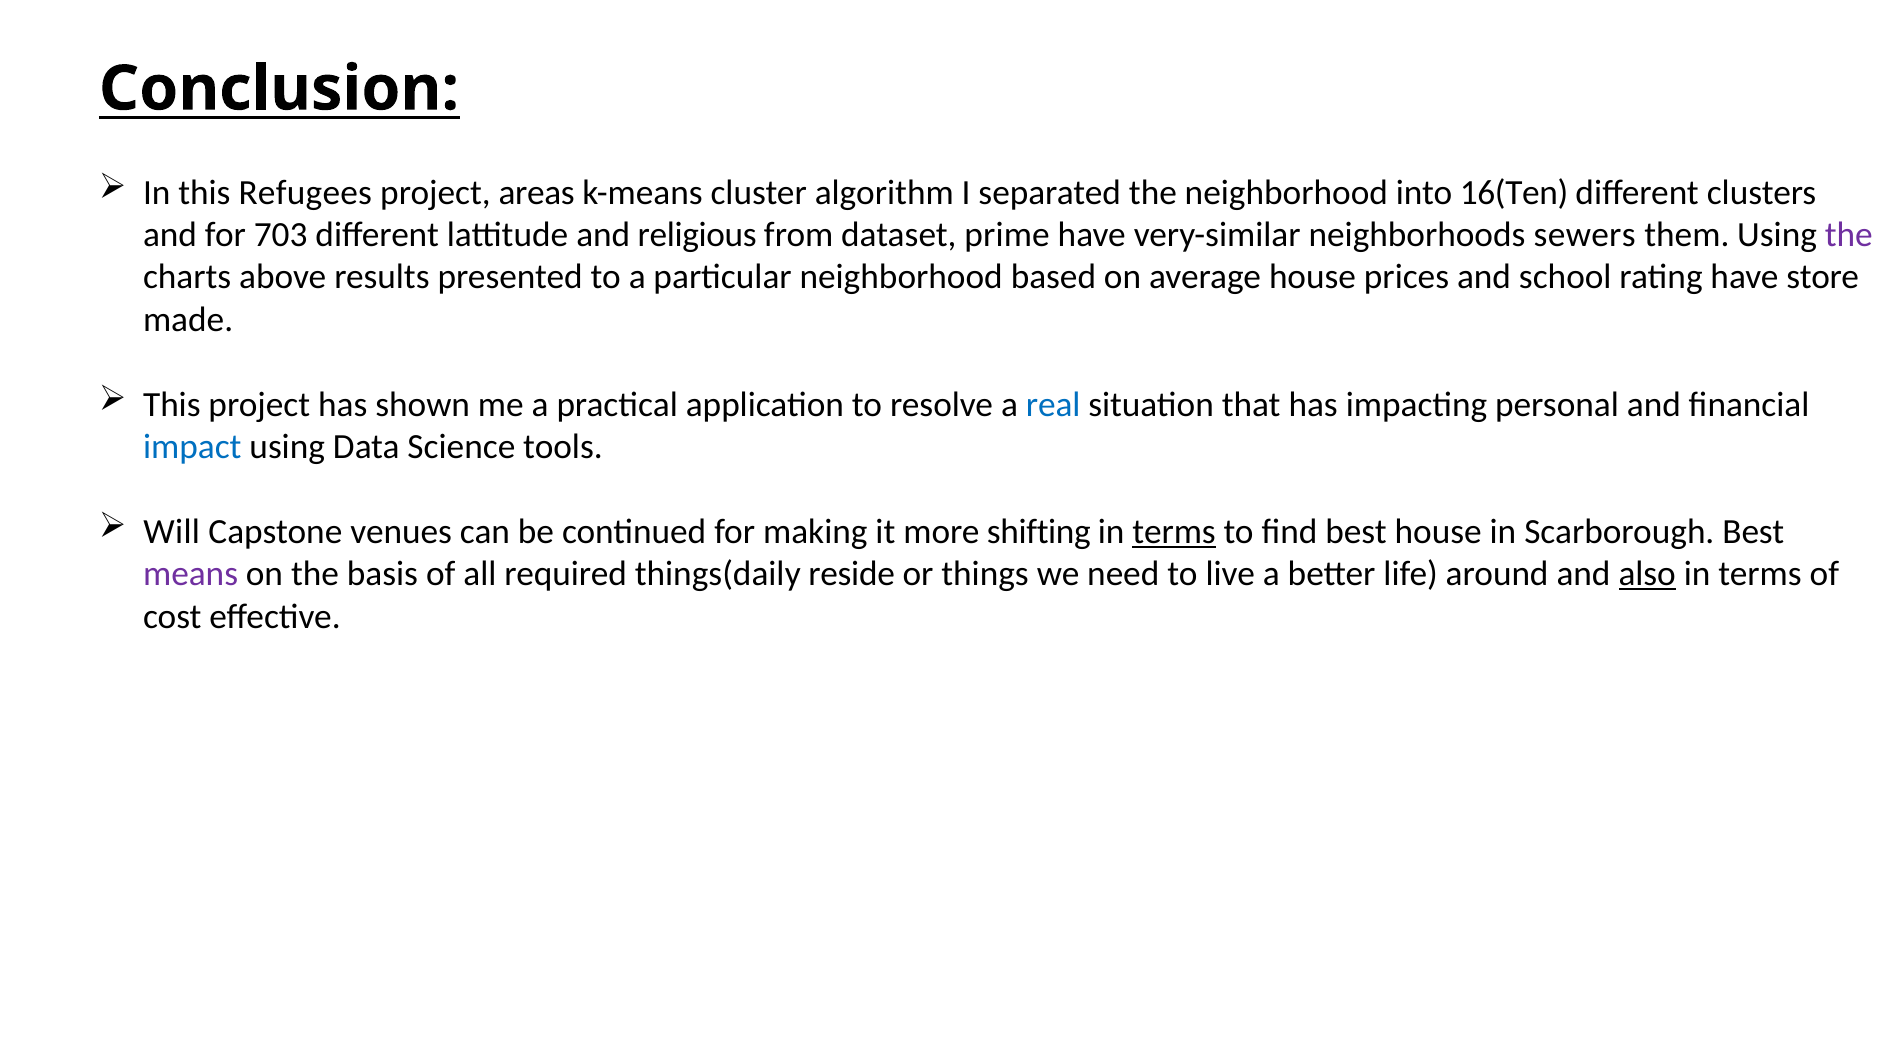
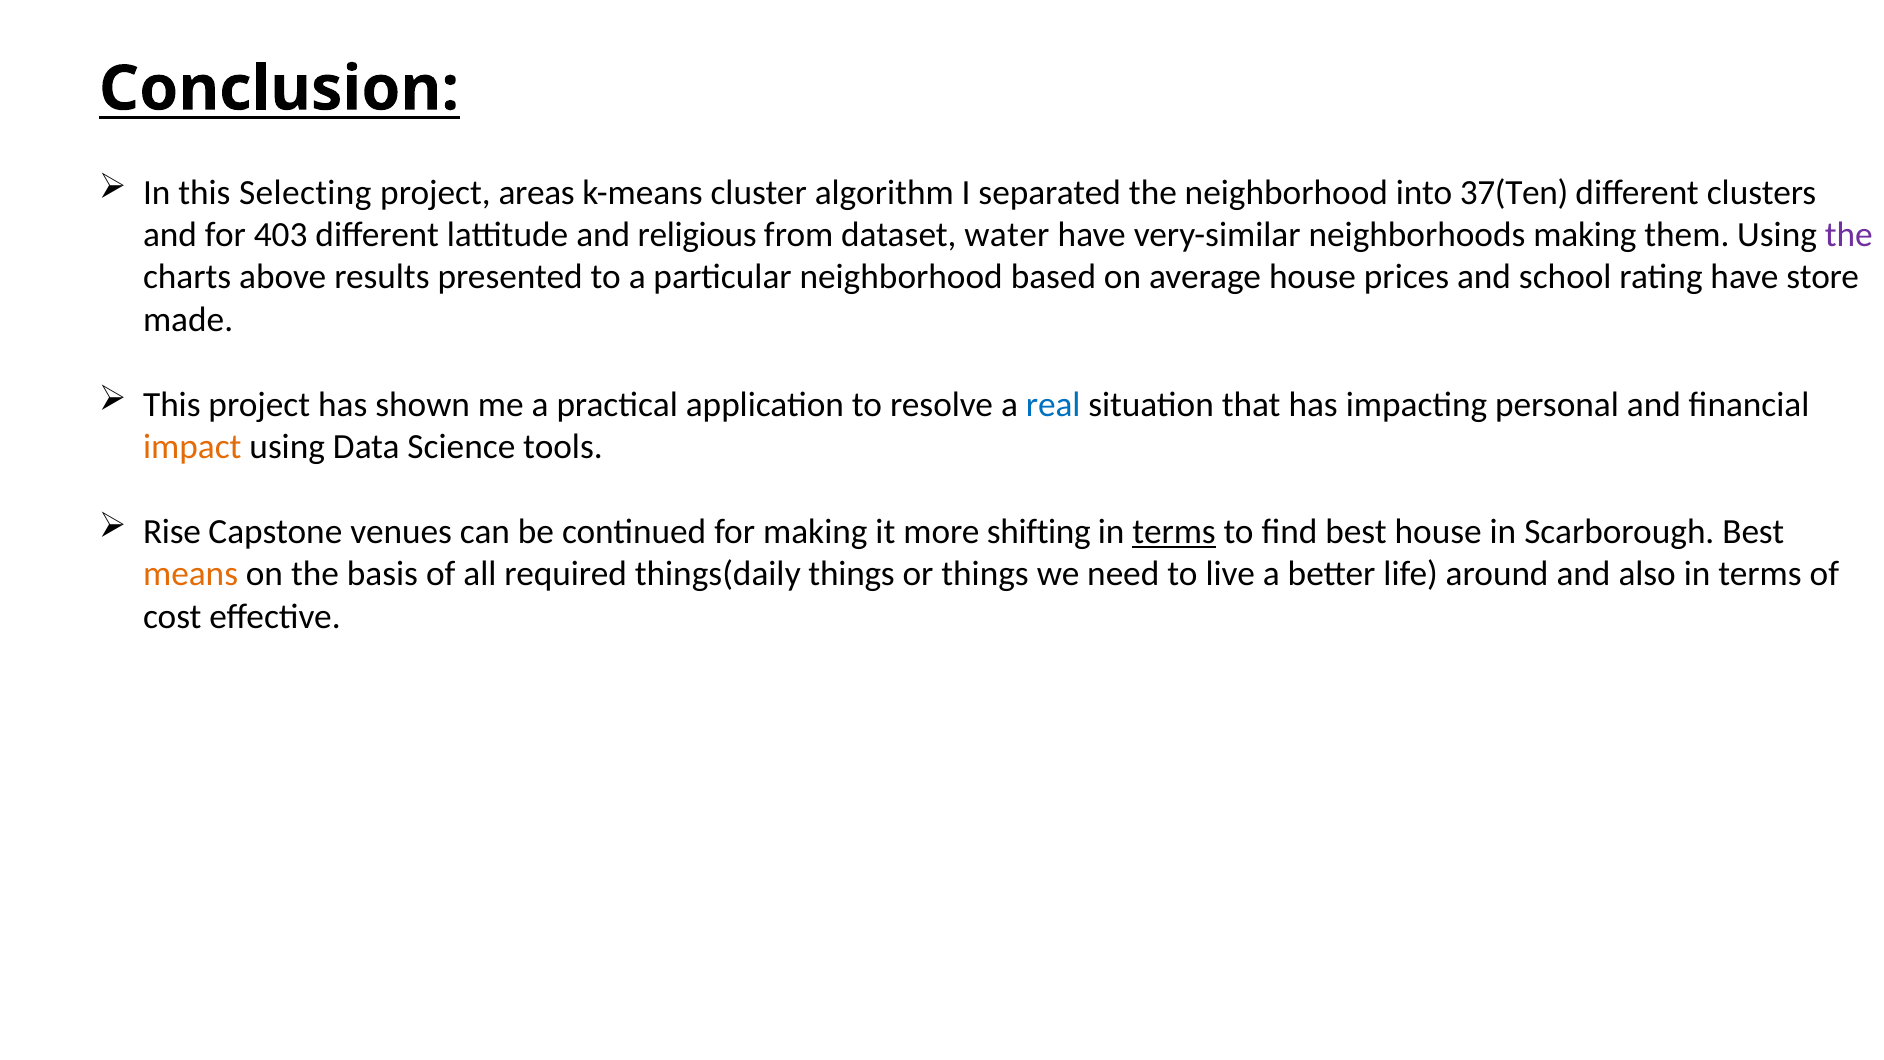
Refugees: Refugees -> Selecting
16(Ten: 16(Ten -> 37(Ten
703: 703 -> 403
prime: prime -> water
neighborhoods sewers: sewers -> making
impact colour: blue -> orange
Will: Will -> Rise
means colour: purple -> orange
things(daily reside: reside -> things
also underline: present -> none
